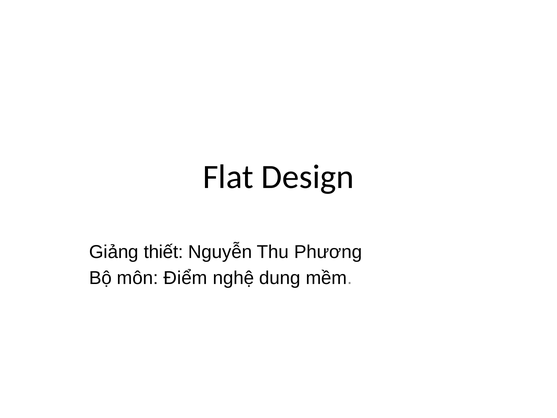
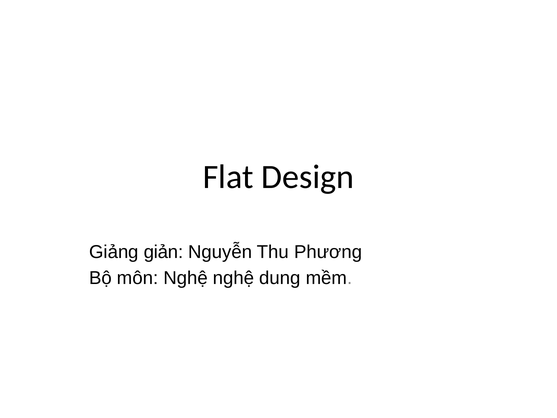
thiết: thiết -> giản
môn Điểm: Điểm -> Nghệ
